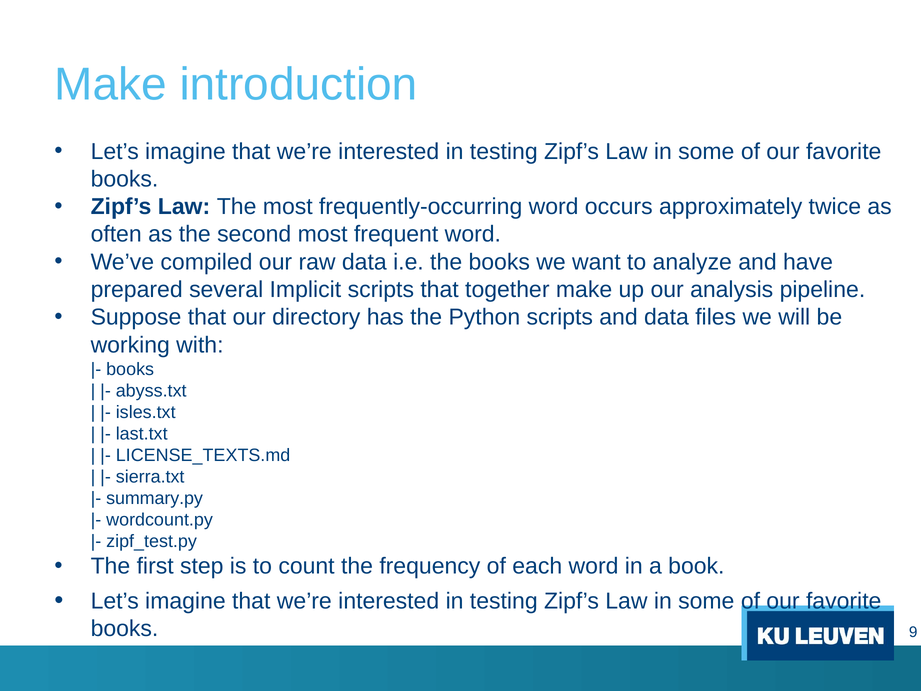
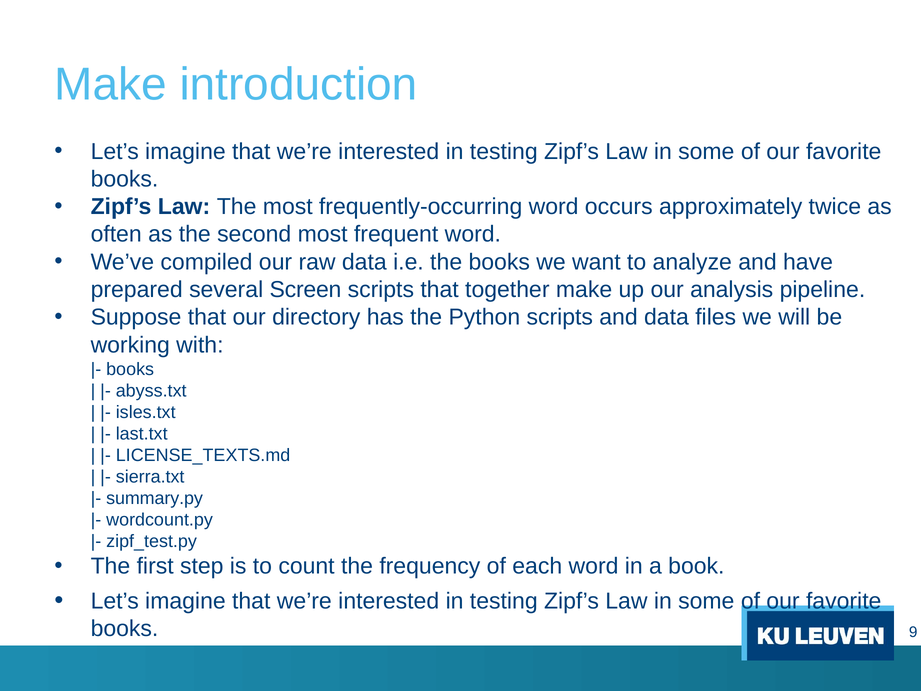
Implicit: Implicit -> Screen
